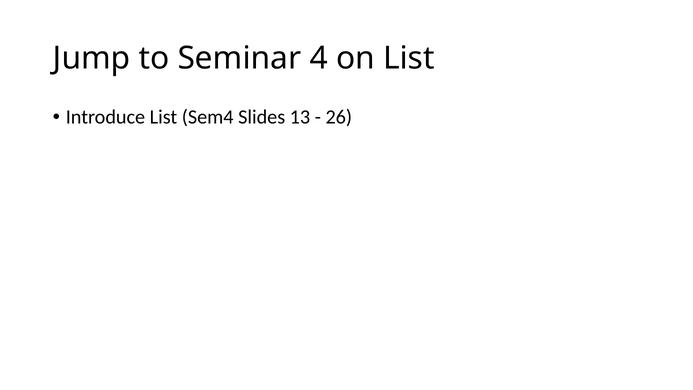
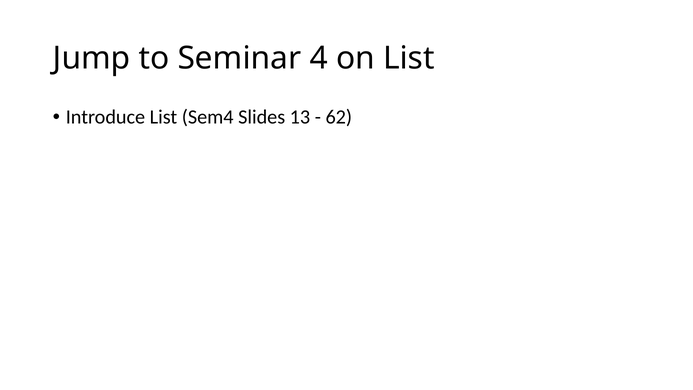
26: 26 -> 62
